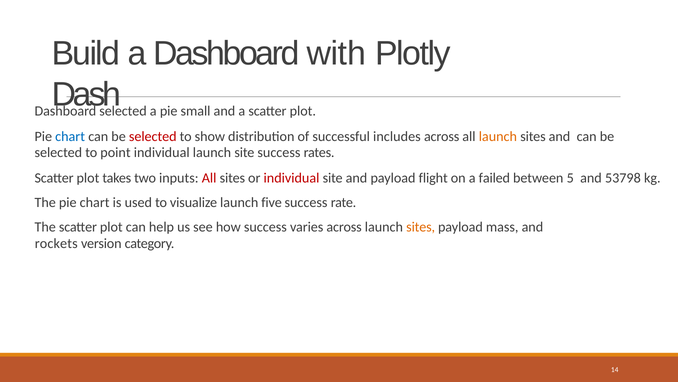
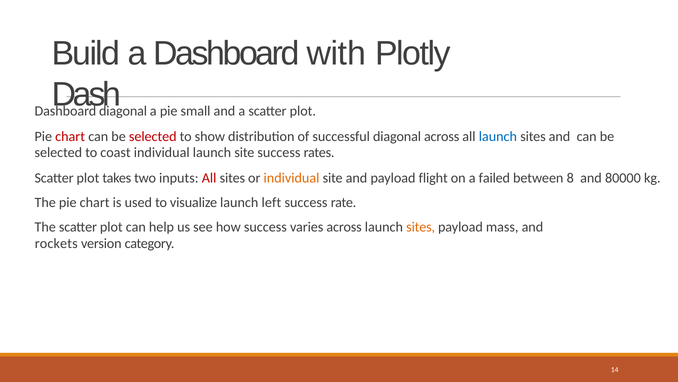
selected at (123, 111): selected -> diagonal
chart at (70, 136) colour: blue -> red
successful includes: includes -> diagonal
launch at (498, 136) colour: orange -> blue
point: point -> coast
individual at (292, 178) colour: red -> orange
5: 5 -> 8
53798: 53798 -> 80000
five: five -> left
